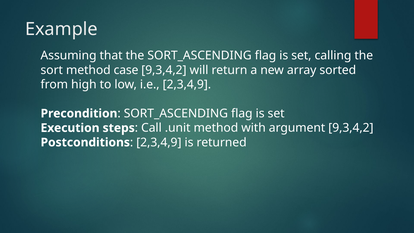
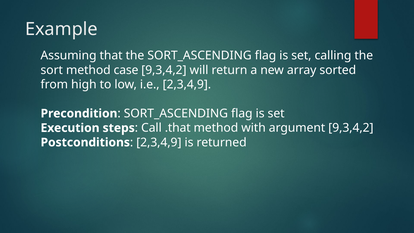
.unit: .unit -> .that
